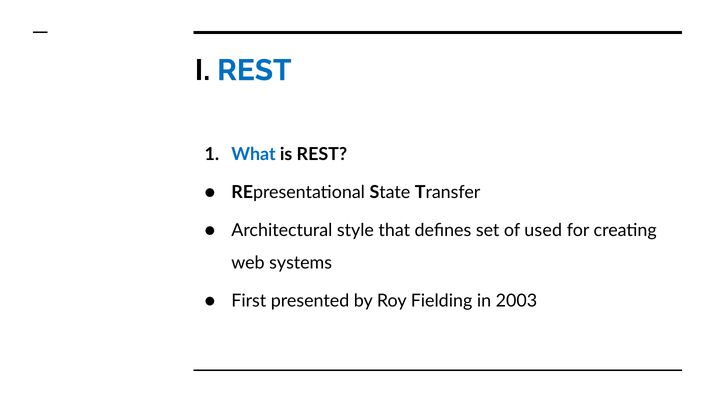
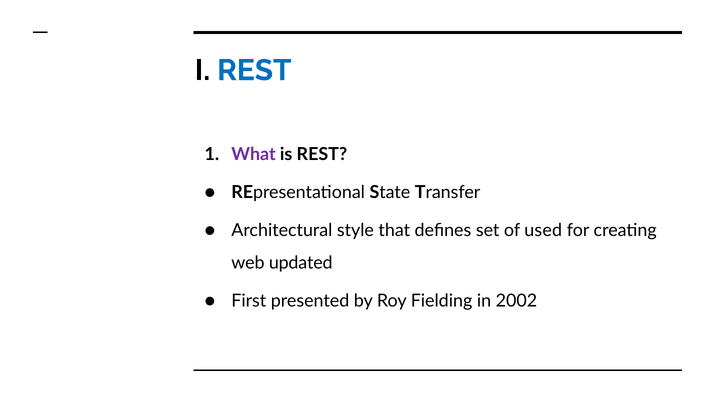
What colour: blue -> purple
systems: systems -> updated
2003: 2003 -> 2002
